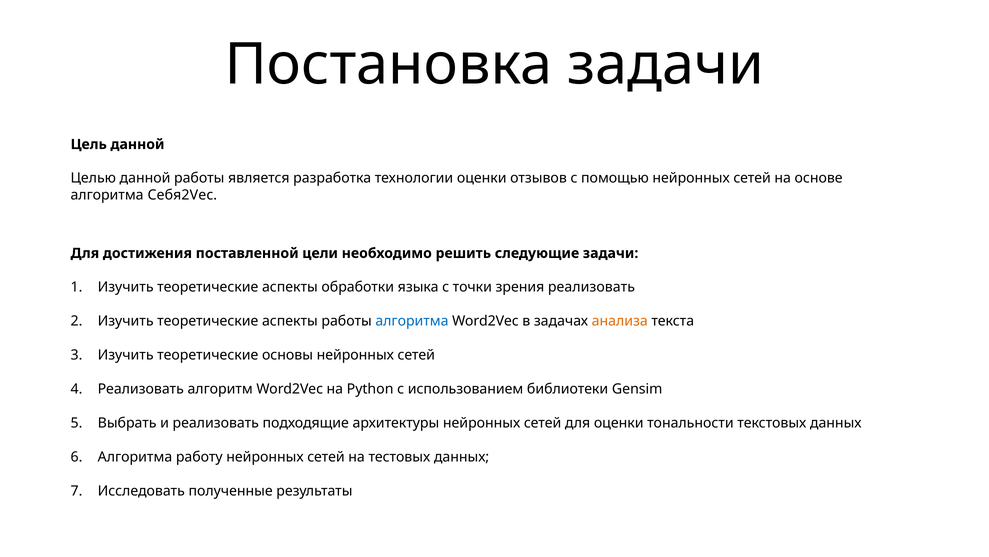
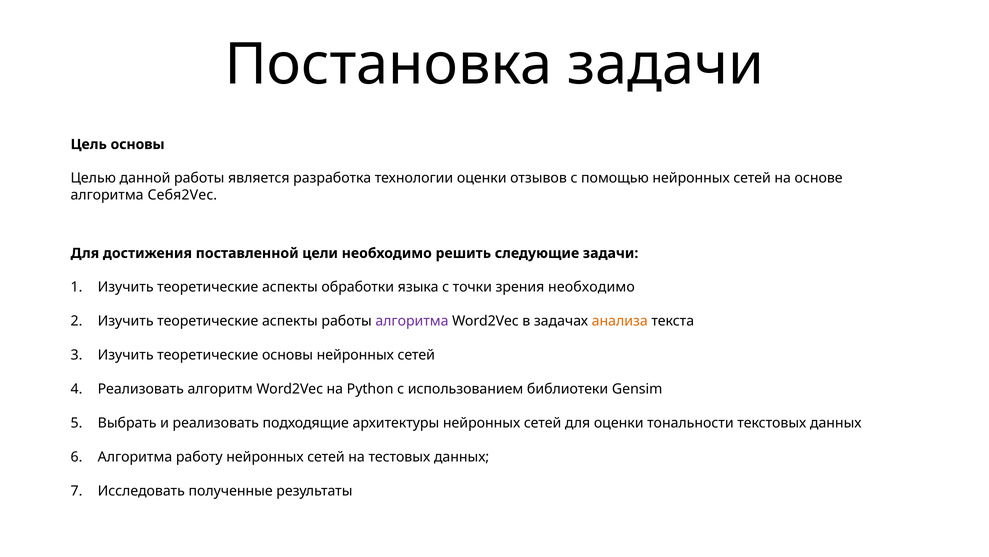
Цель данной: данной -> основы
зрения реализовать: реализовать -> необходимо
алгоритма at (412, 321) colour: blue -> purple
